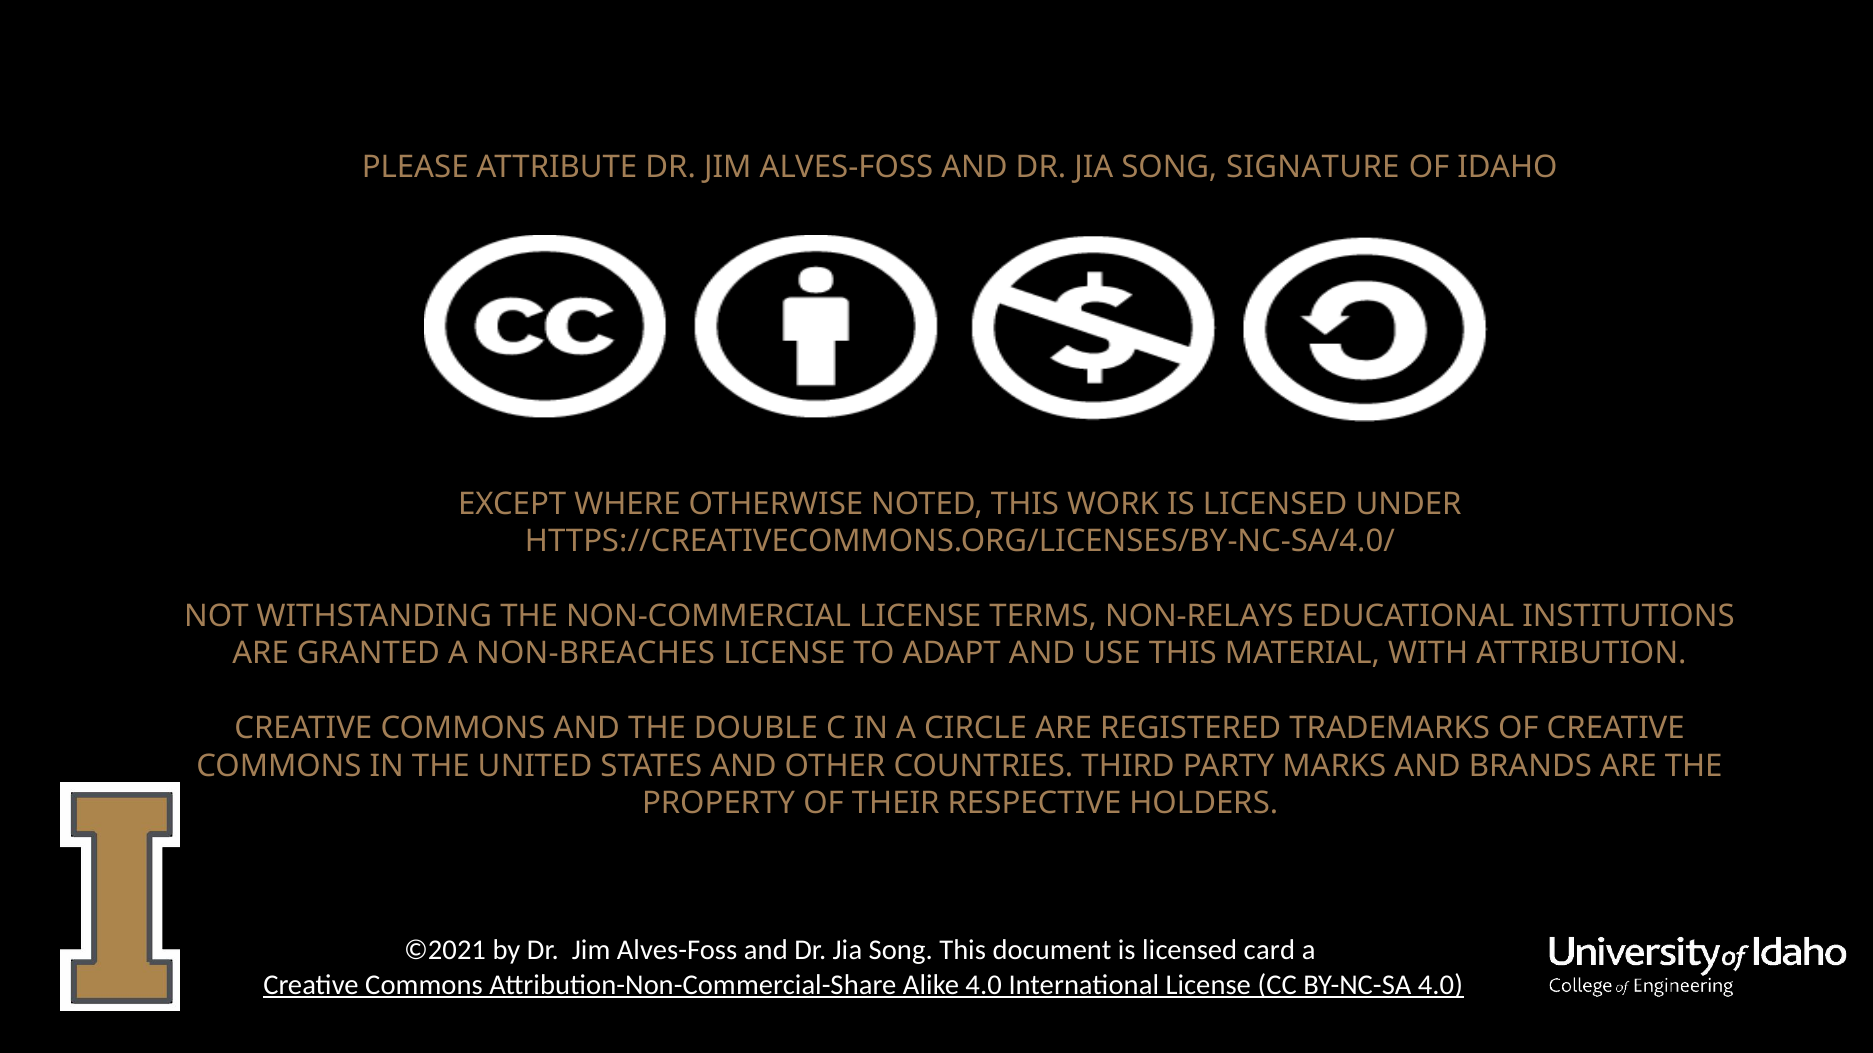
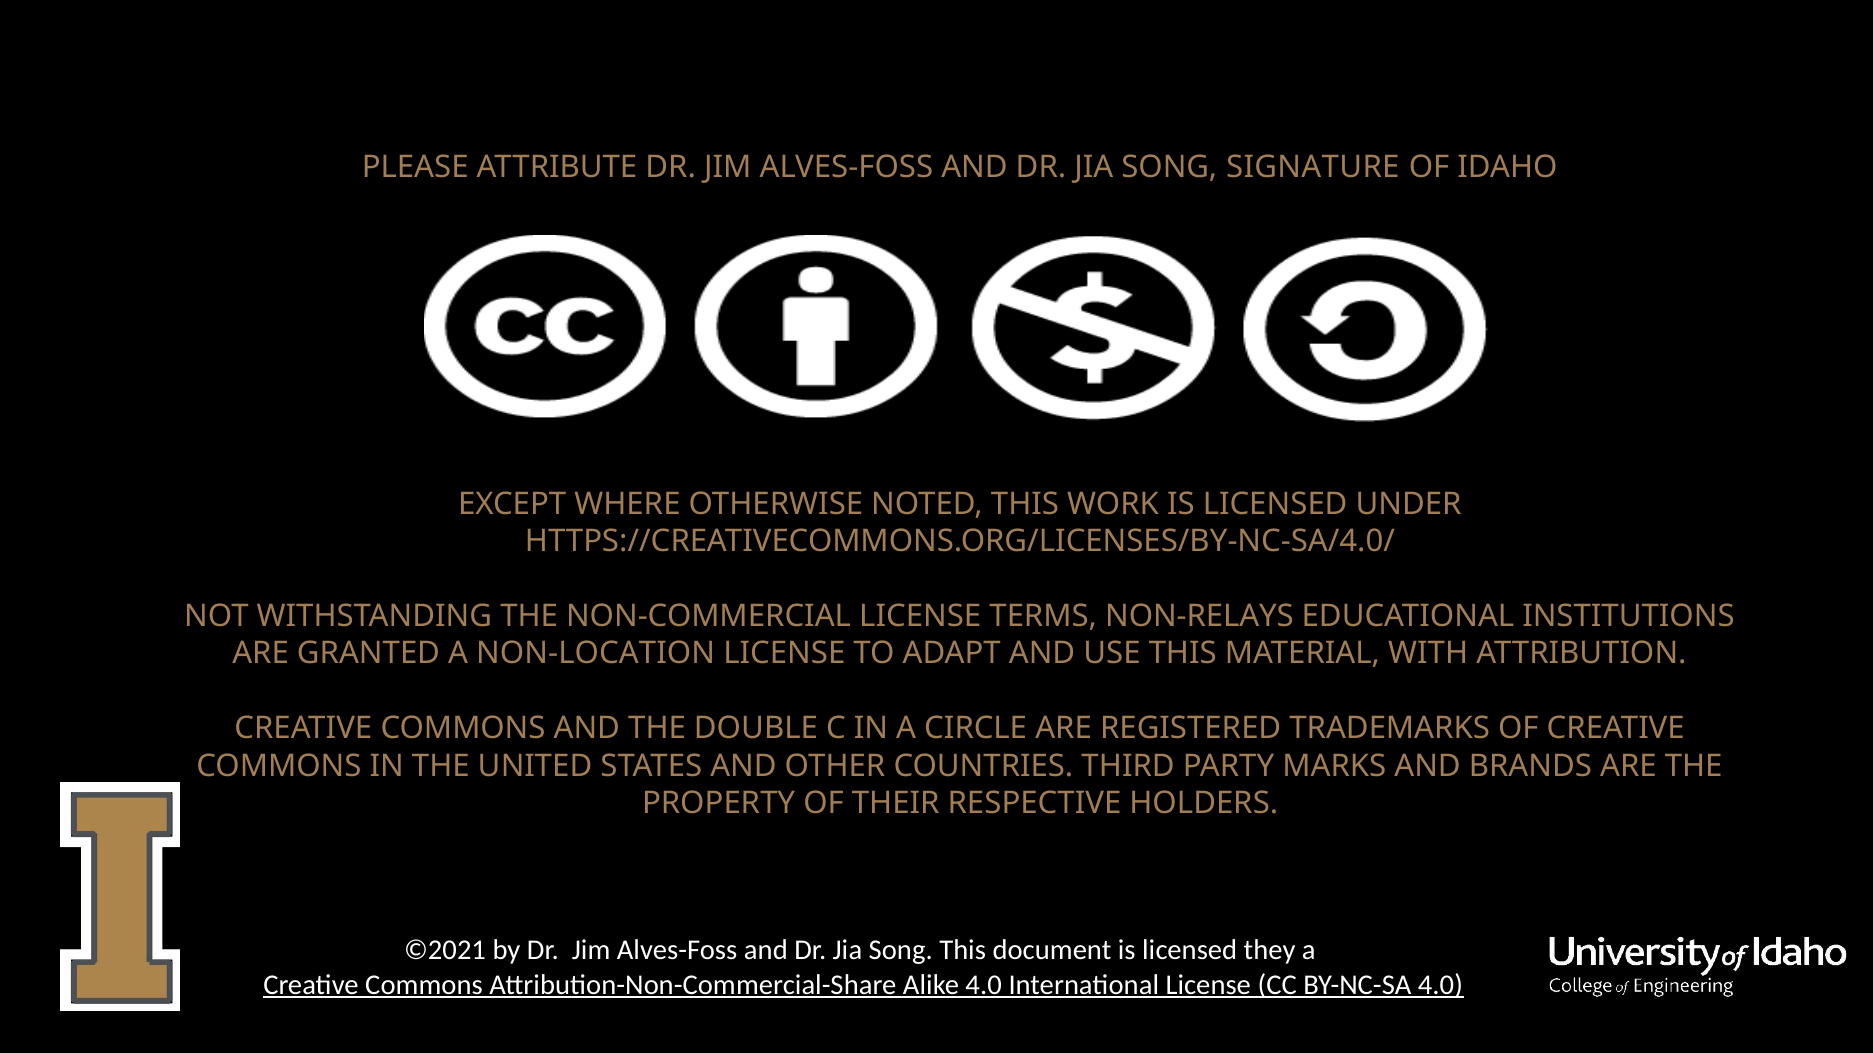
NON-BREACHES: NON-BREACHES -> NON-LOCATION
card: card -> they
